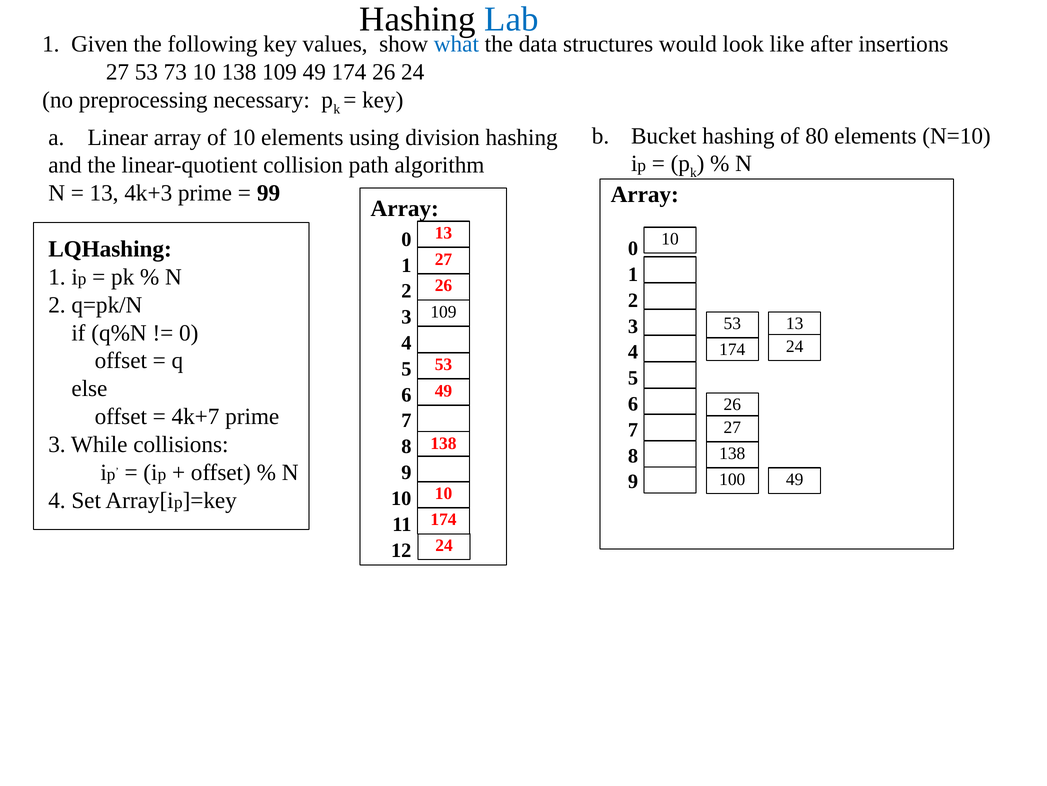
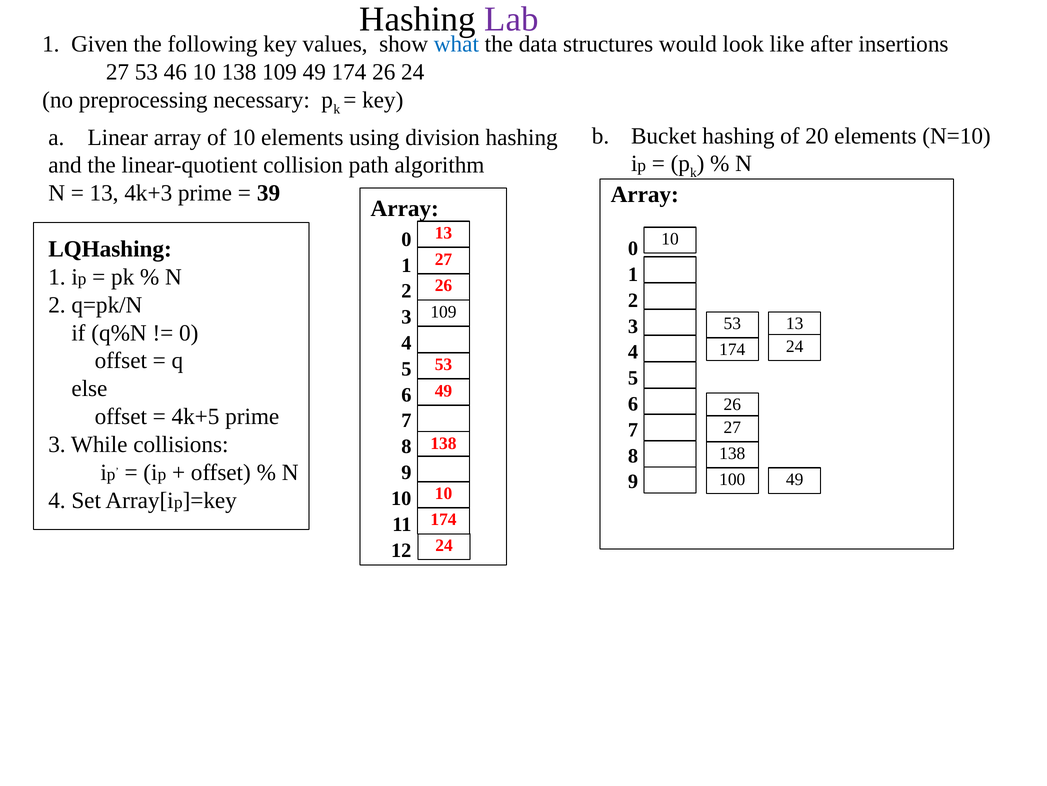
Lab colour: blue -> purple
73: 73 -> 46
80: 80 -> 20
99: 99 -> 39
4k+7: 4k+7 -> 4k+5
